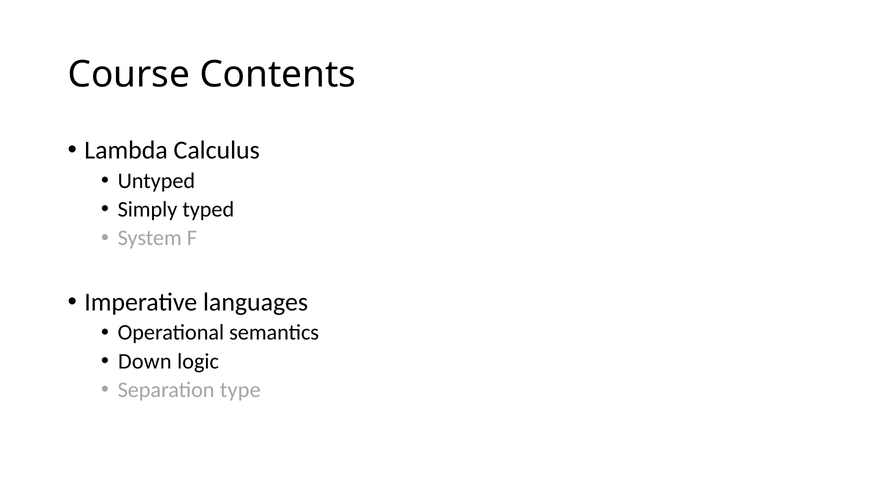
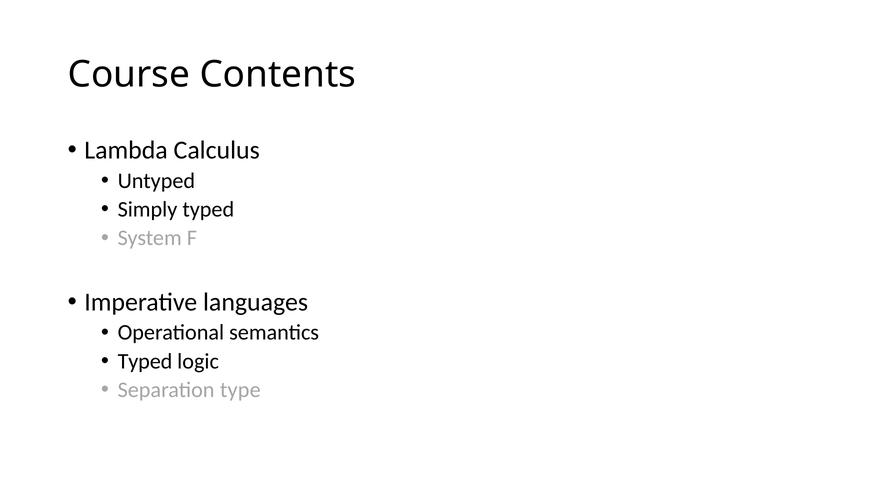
Down at (145, 361): Down -> Typed
